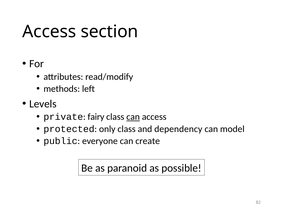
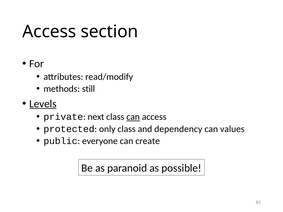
left: left -> still
Levels underline: none -> present
fairy: fairy -> next
model: model -> values
